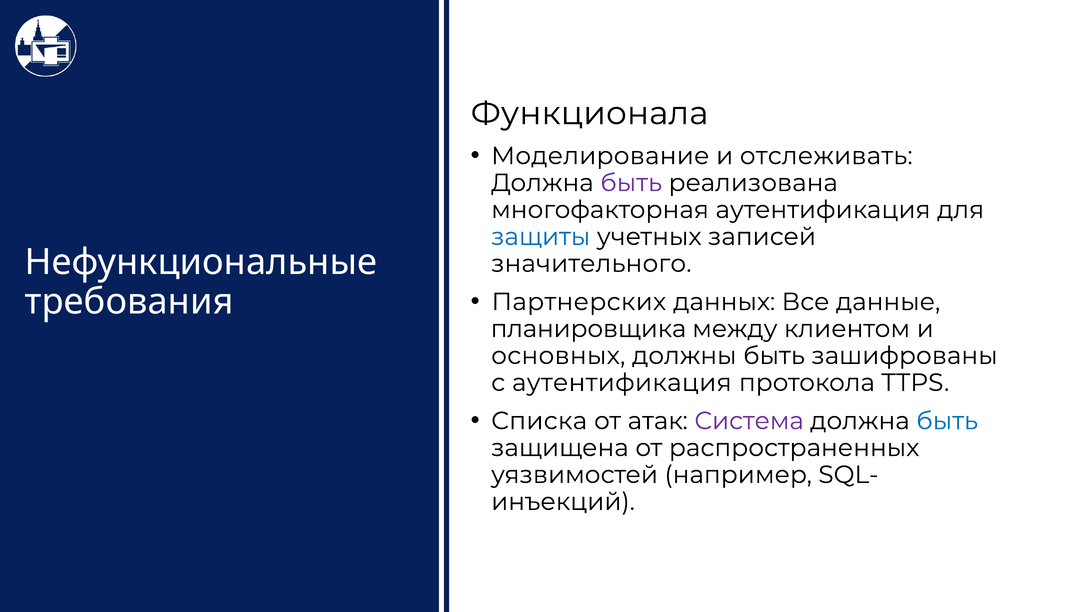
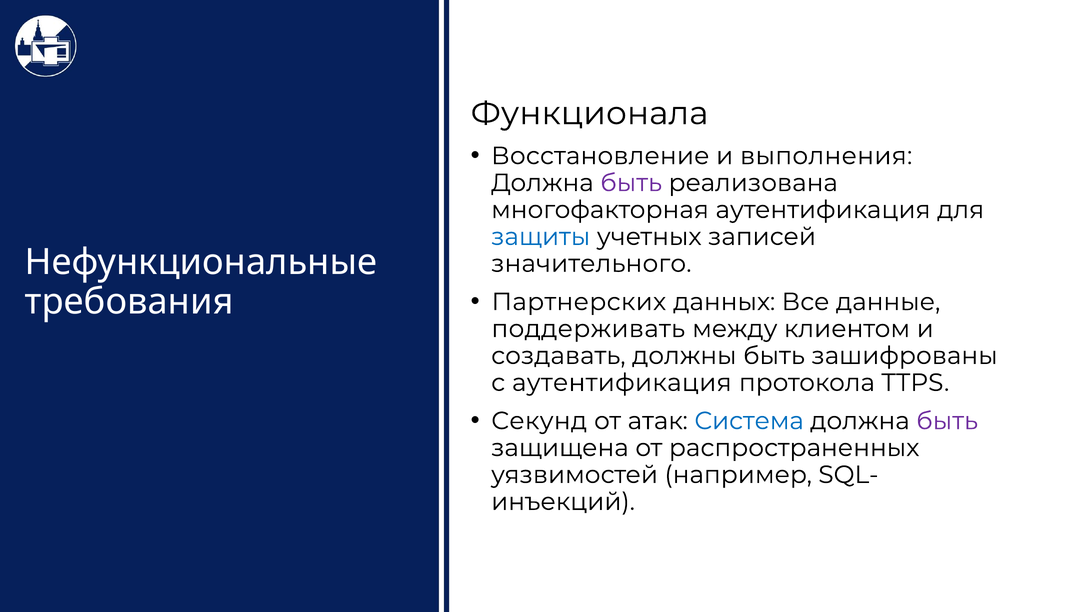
Моделирование: Моделирование -> Восстановление
отслеживать: отслеживать -> выполнения
планировщика: планировщика -> поддерживать
основных: основных -> создавать
Списка: Списка -> Секунд
Система colour: purple -> blue
быть at (947, 421) colour: blue -> purple
